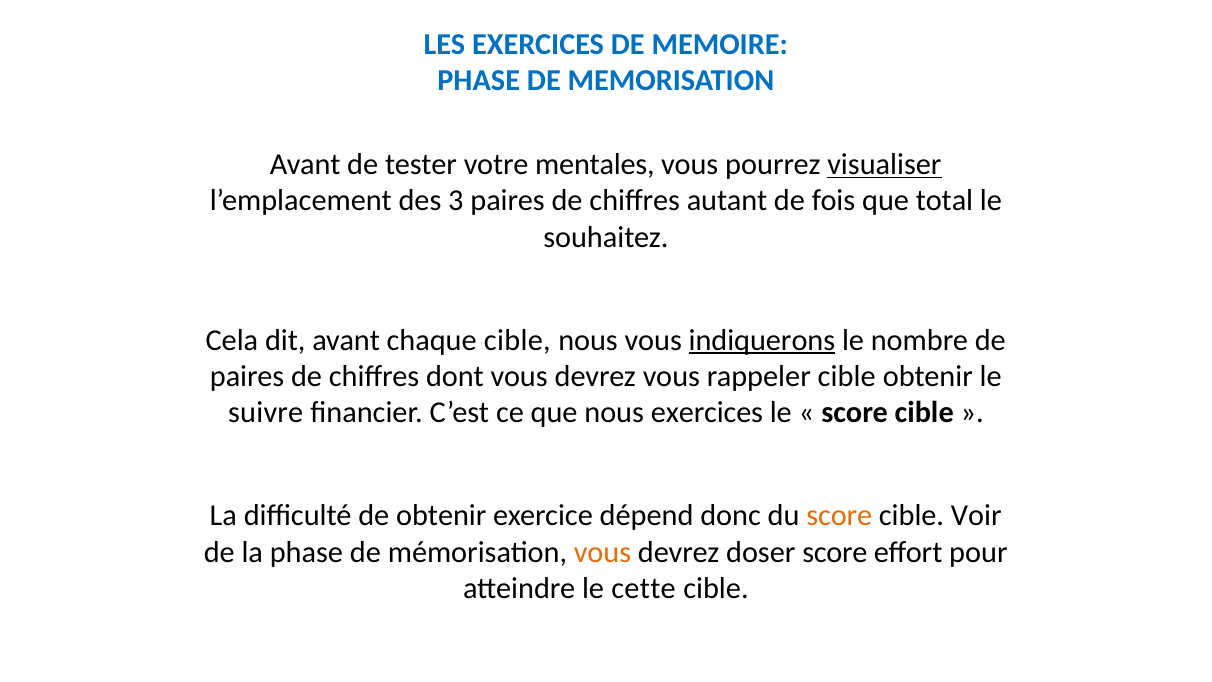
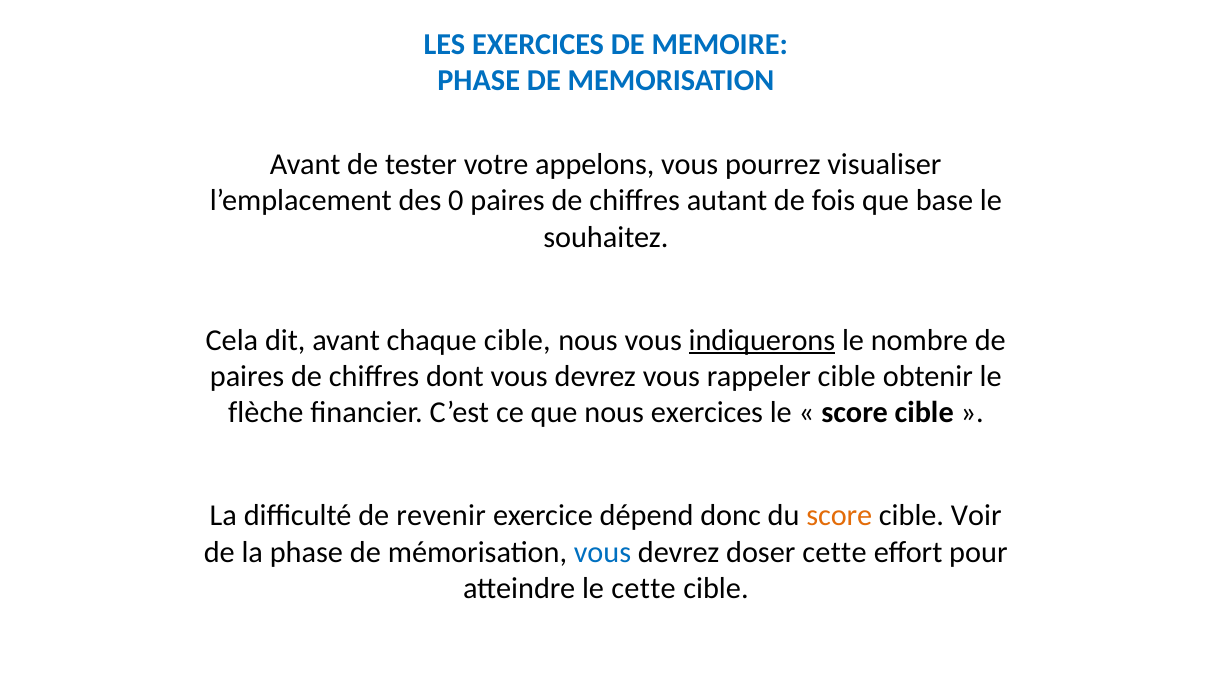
mentales: mentales -> appelons
visualiser underline: present -> none
3: 3 -> 0
total: total -> base
suivre: suivre -> flèche
de obtenir: obtenir -> revenir
vous at (602, 552) colour: orange -> blue
doser score: score -> cette
